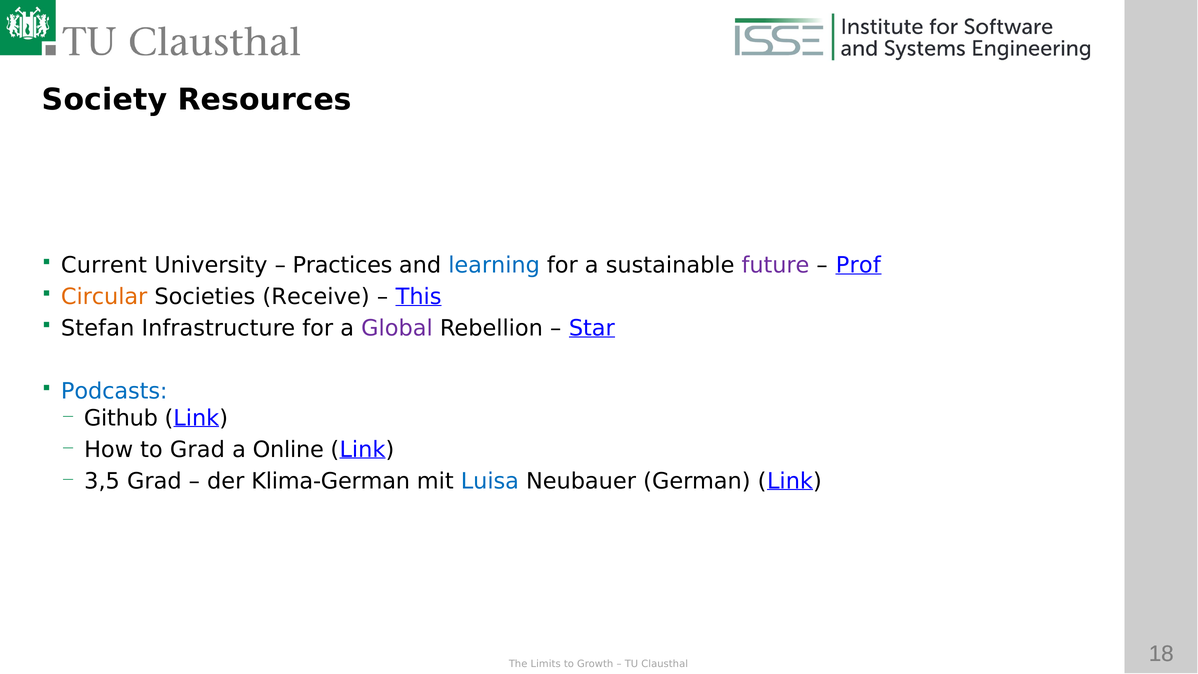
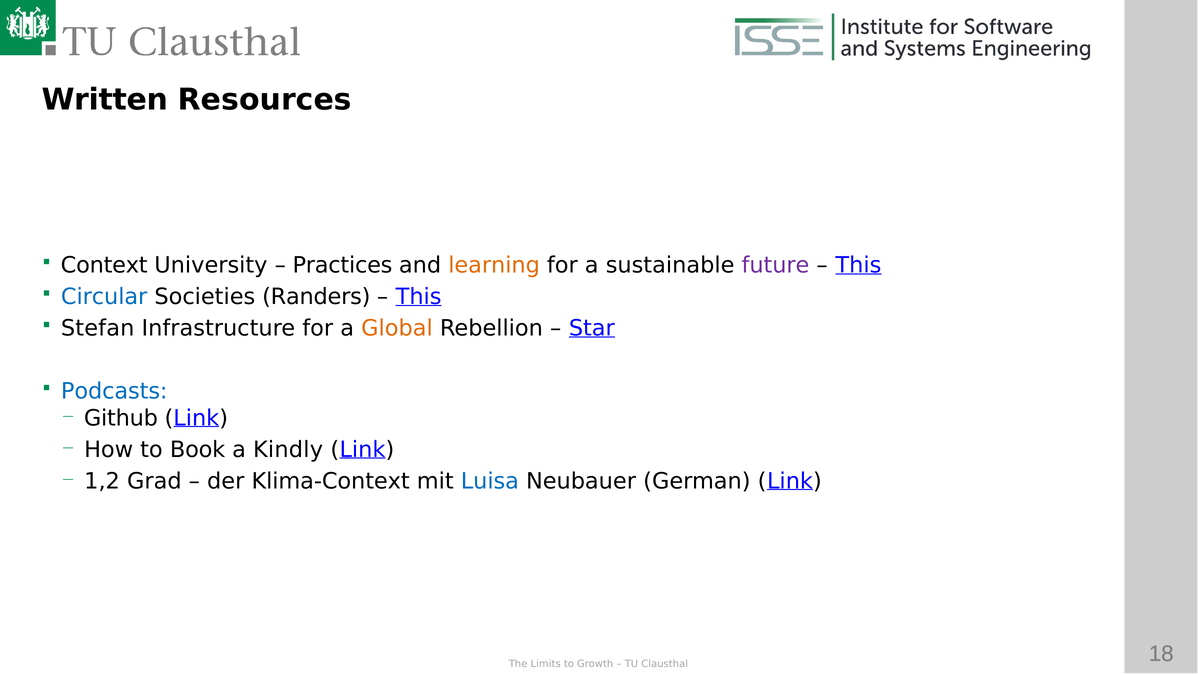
Society: Society -> Written
Current: Current -> Context
learning colour: blue -> orange
Prof at (858, 265): Prof -> This
Circular colour: orange -> blue
Receive: Receive -> Randers
Global colour: purple -> orange
to Grad: Grad -> Book
Online: Online -> Kindly
3,5: 3,5 -> 1,2
Klima-German: Klima-German -> Klima-Context
